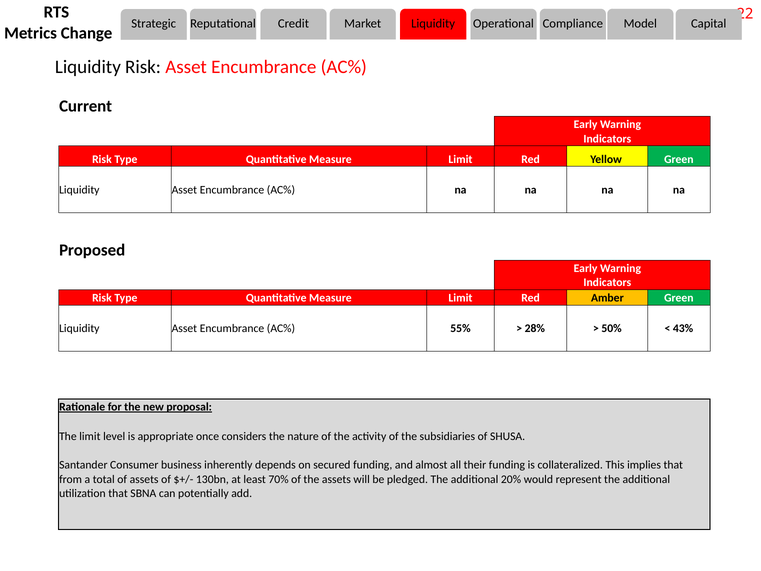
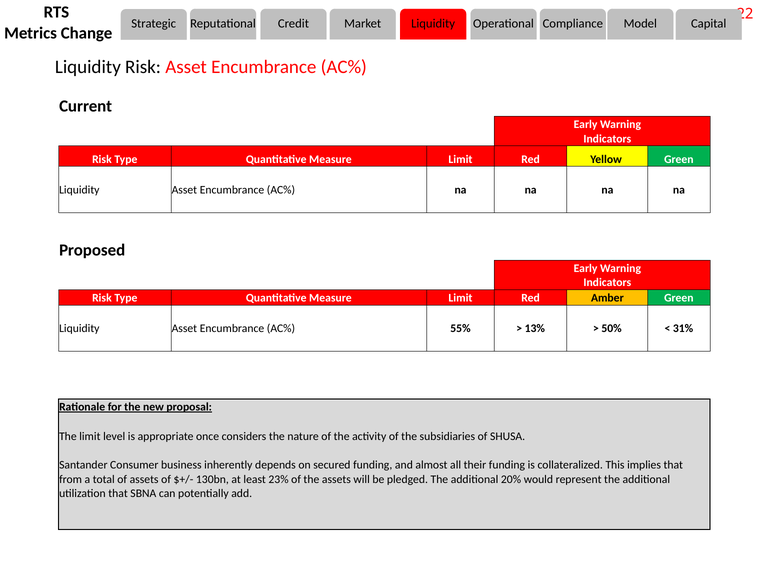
28%: 28% -> 13%
43%: 43% -> 31%
70%: 70% -> 23%
